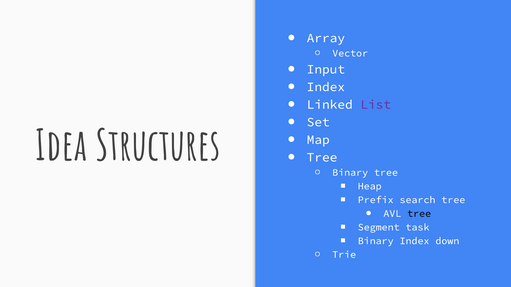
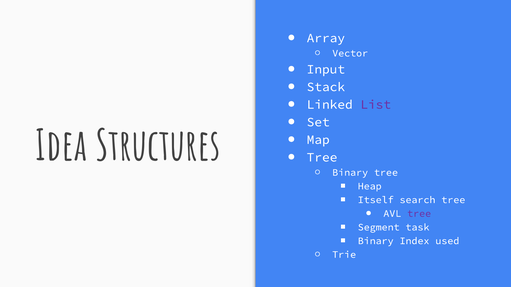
Index at (326, 87): Index -> Stack
Prefix: Prefix -> Itself
tree at (419, 214) colour: black -> purple
down: down -> used
